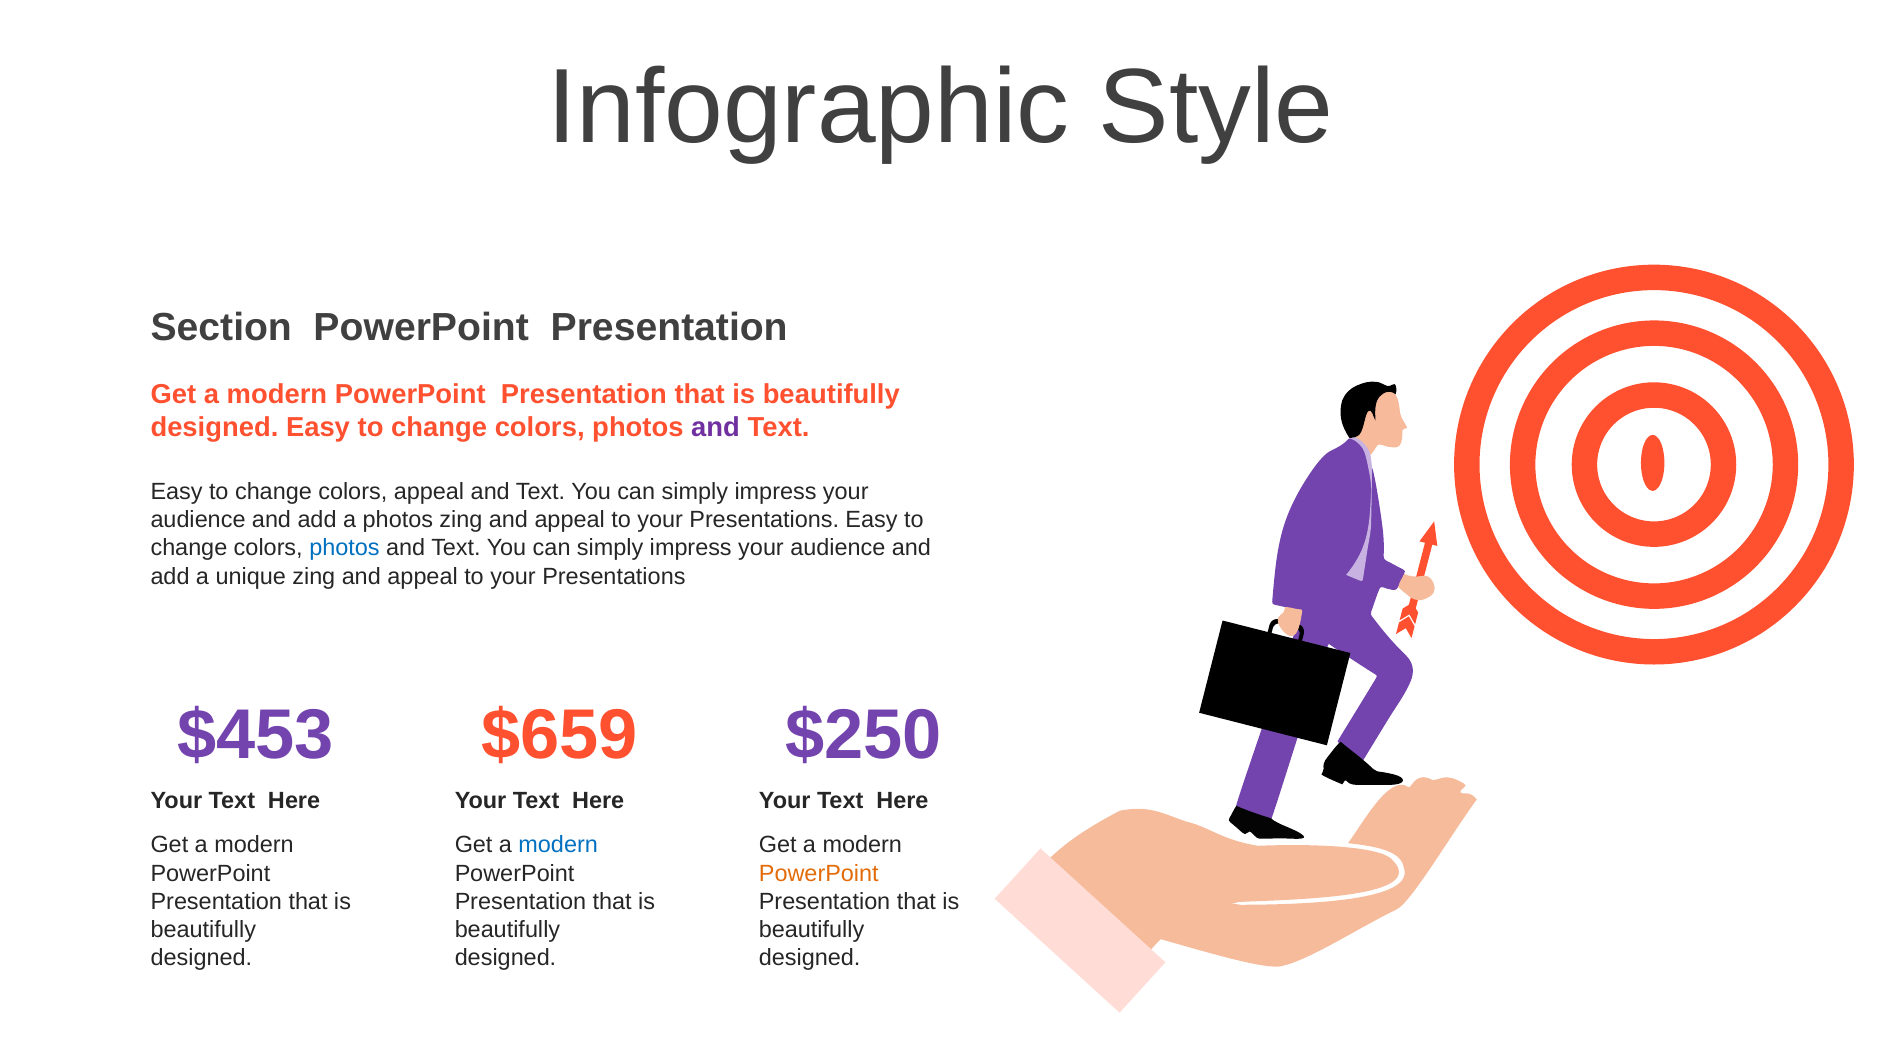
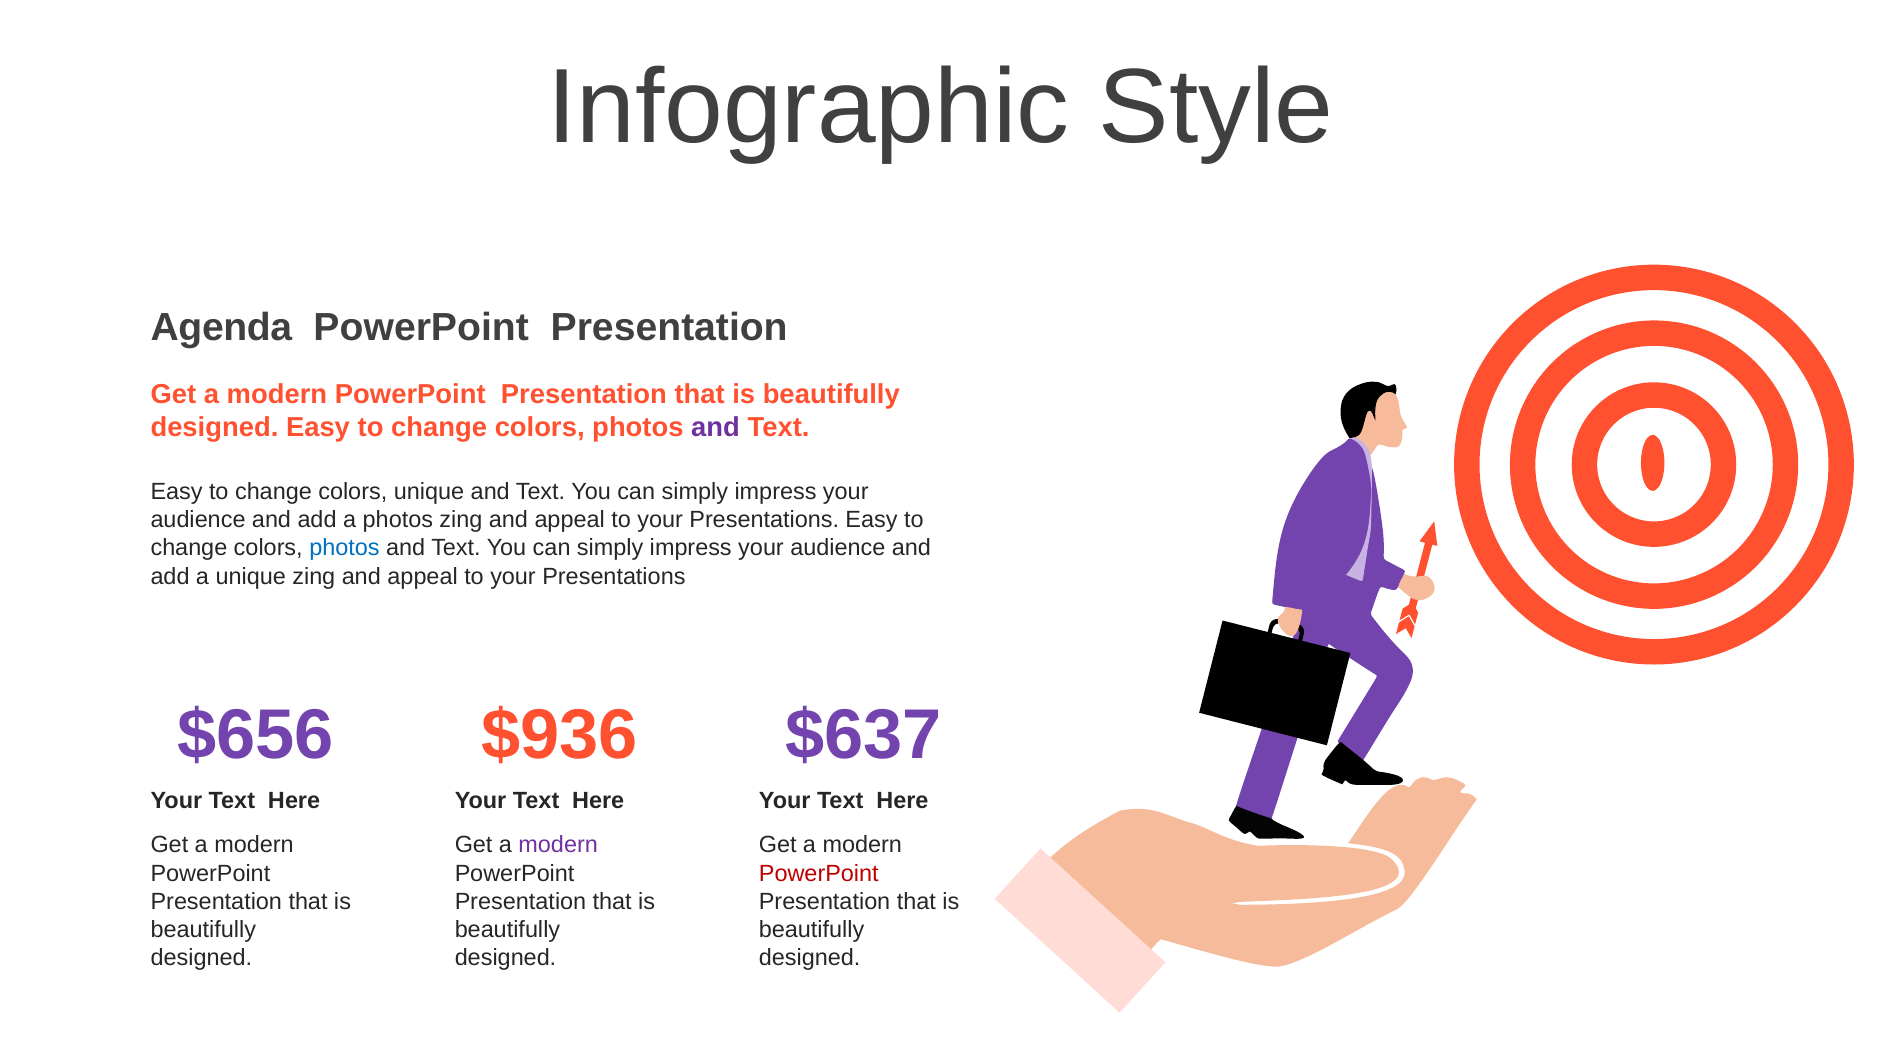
Section: Section -> Agenda
colors appeal: appeal -> unique
$453: $453 -> $656
$659: $659 -> $936
$250: $250 -> $637
modern at (558, 845) colour: blue -> purple
PowerPoint at (819, 873) colour: orange -> red
